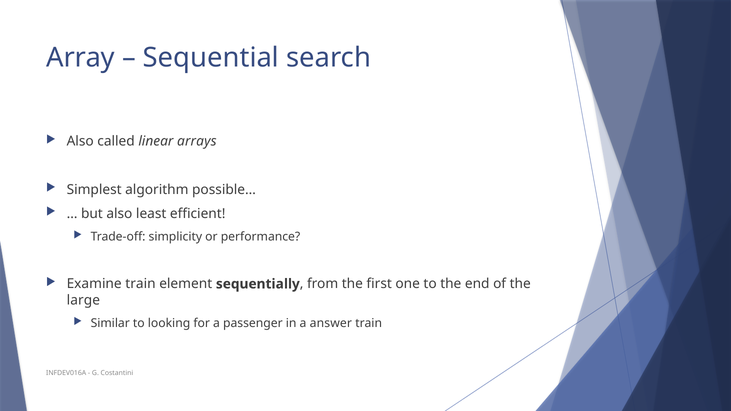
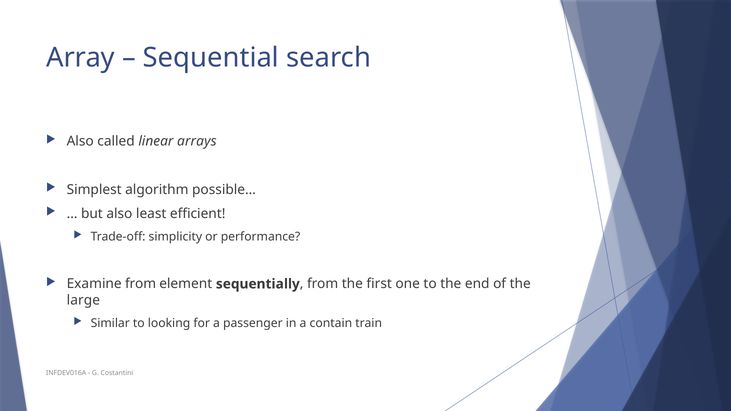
Examine train: train -> from
answer: answer -> contain
